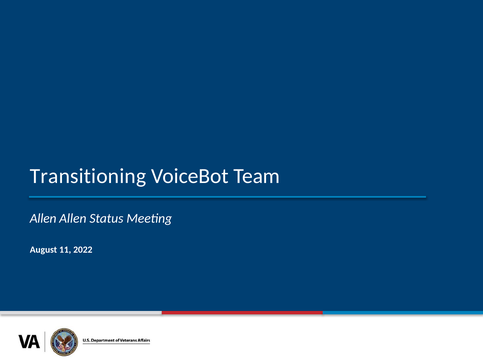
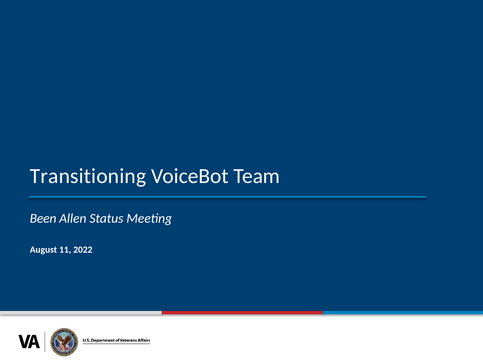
Allen at (43, 218): Allen -> Been
